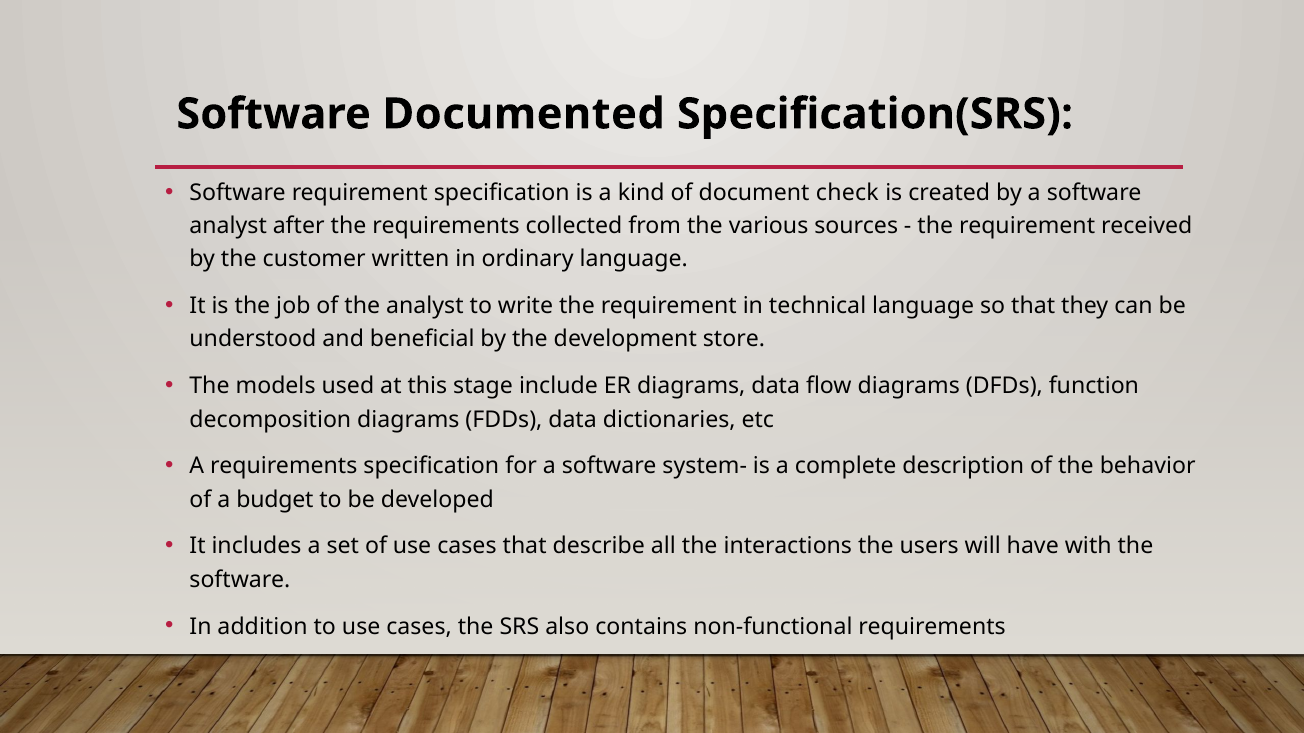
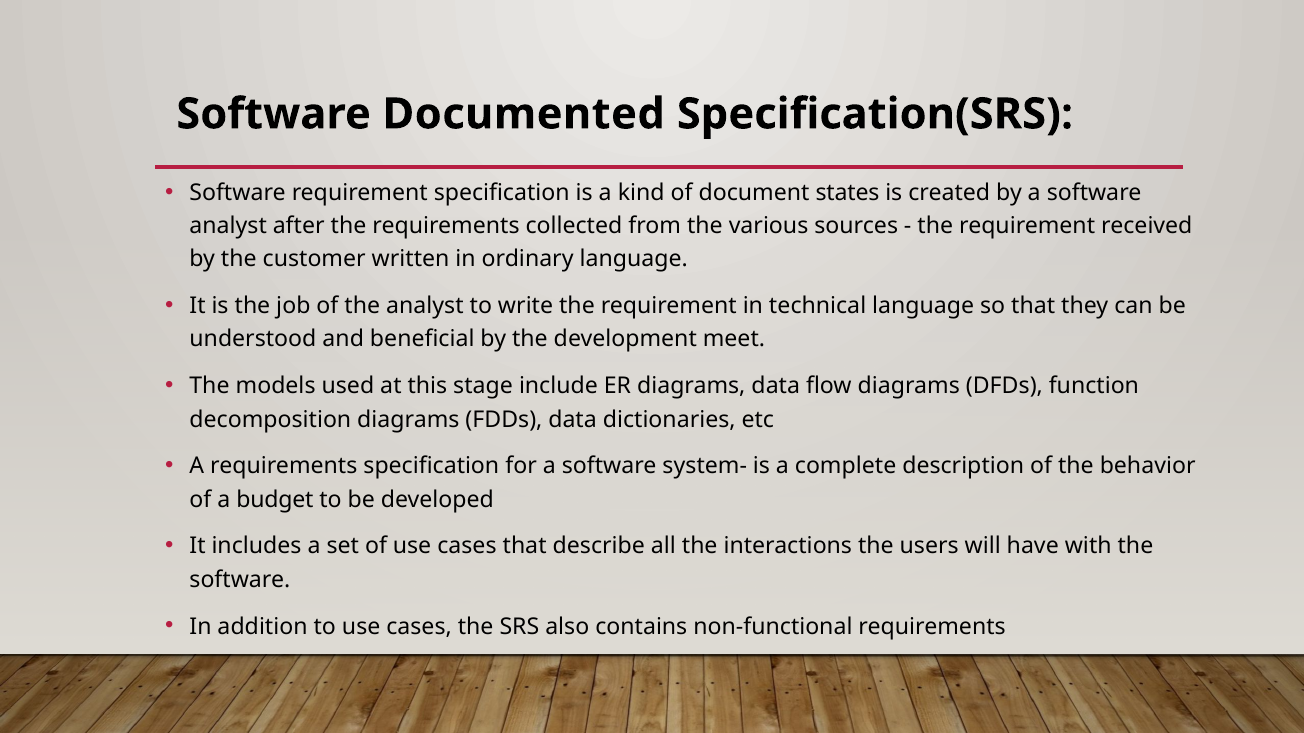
check: check -> states
store: store -> meet
